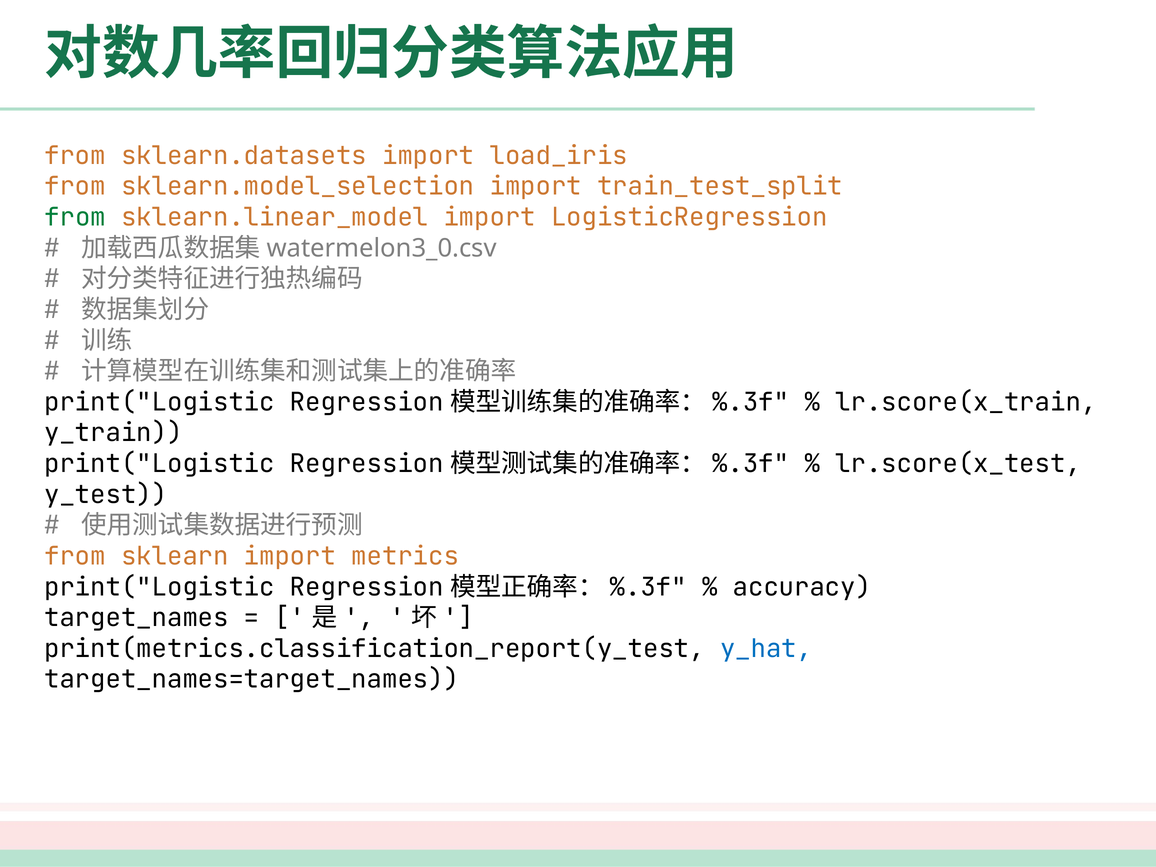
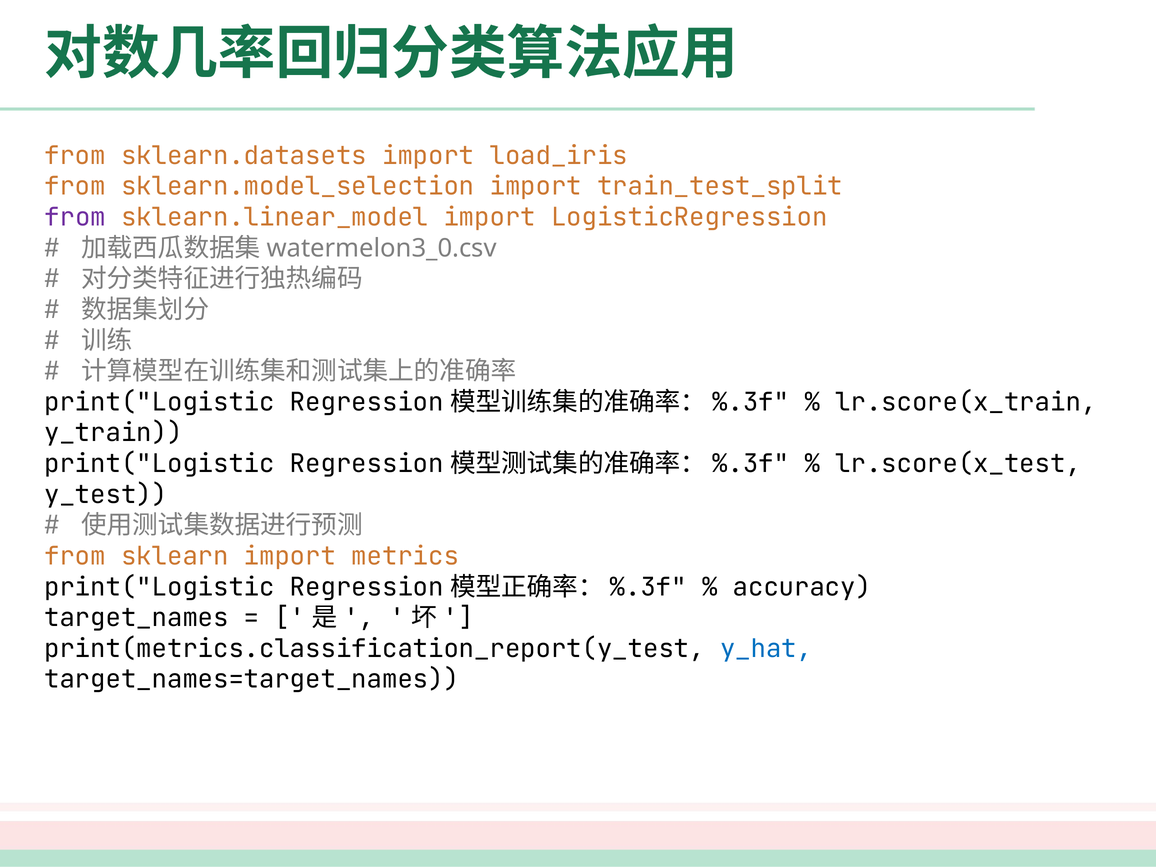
from at (75, 217) colour: green -> purple
